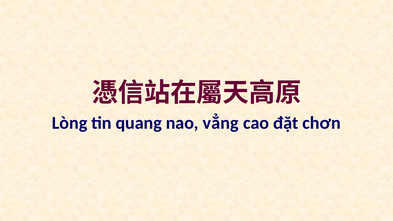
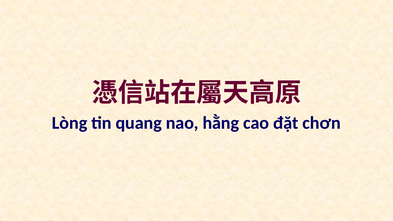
vẳng: vẳng -> hằng
